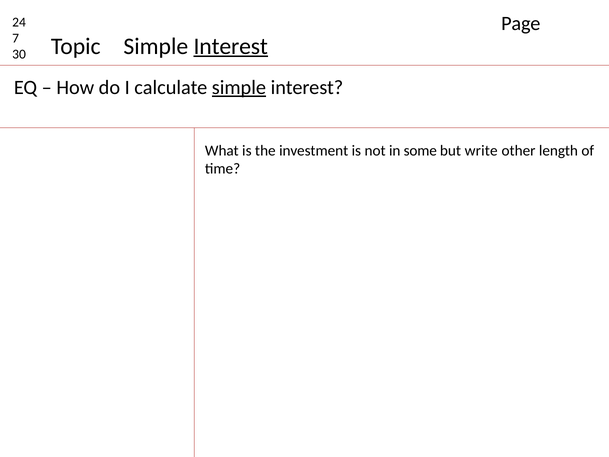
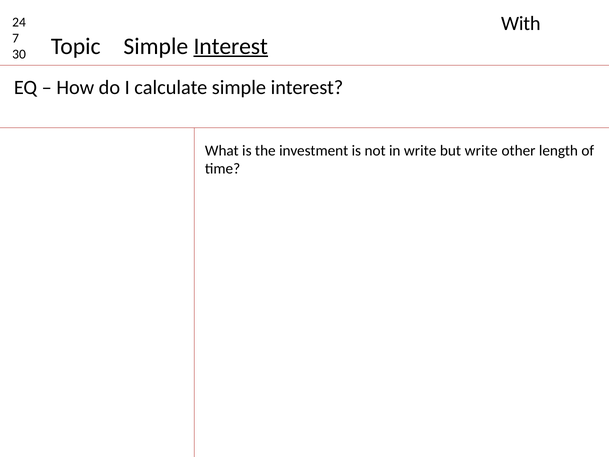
Page: Page -> With
simple at (239, 87) underline: present -> none
in some: some -> write
